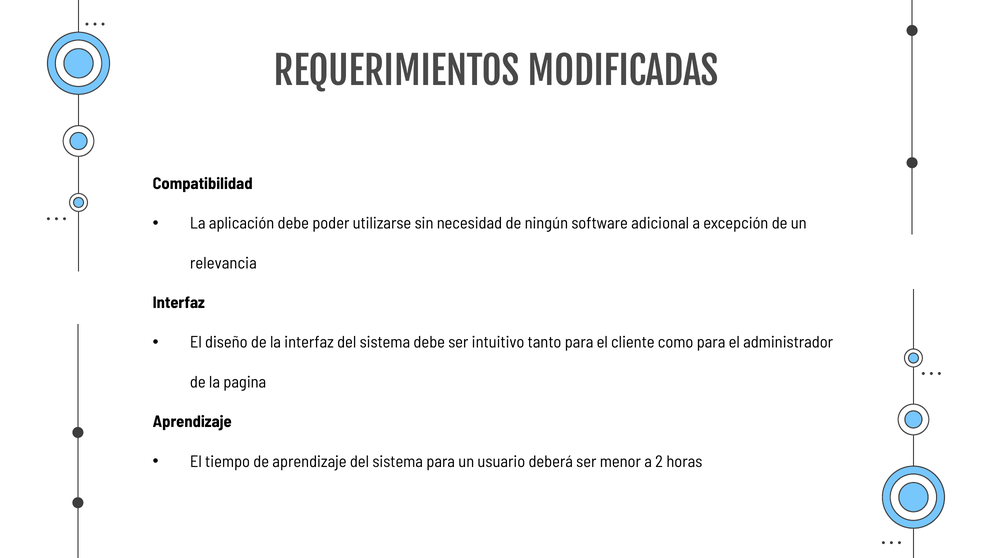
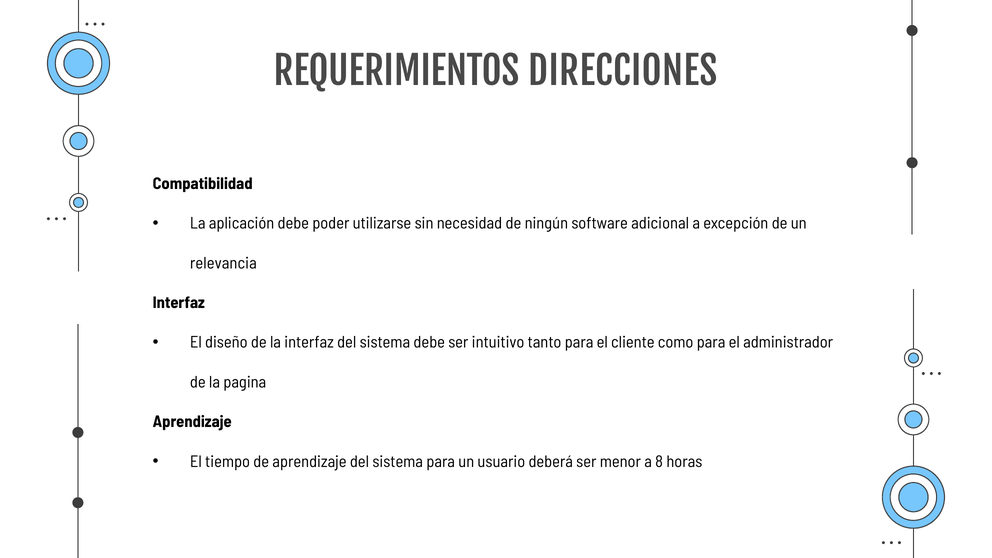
MODIFICADAS: MODIFICADAS -> DIRECCIONES
2: 2 -> 8
